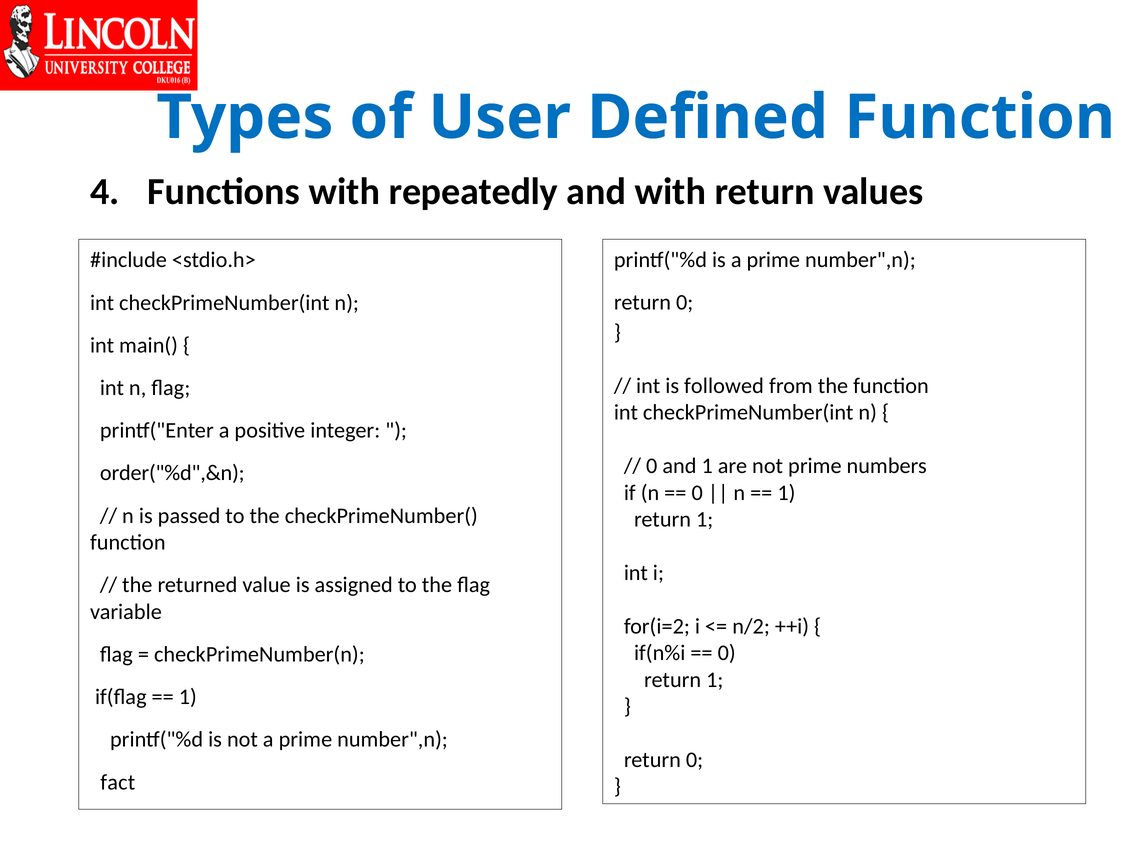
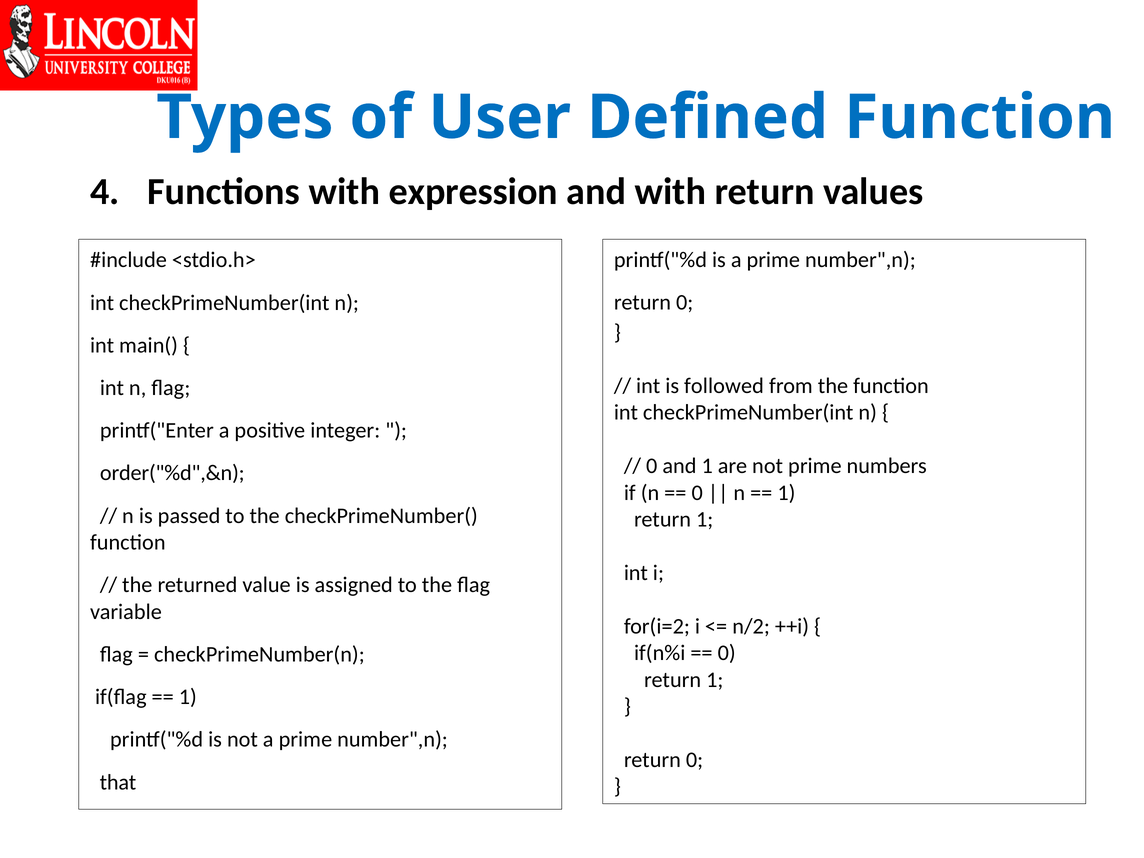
repeatedly: repeatedly -> expression
fact: fact -> that
